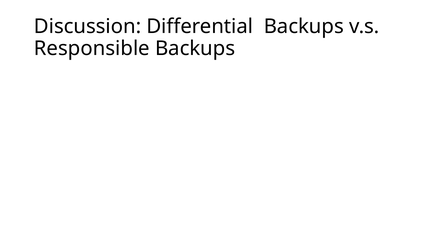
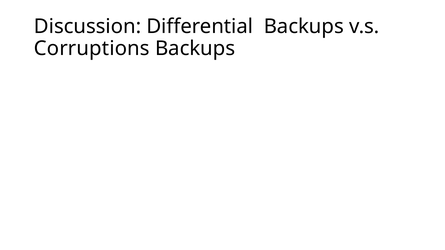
Responsible: Responsible -> Corruptions
